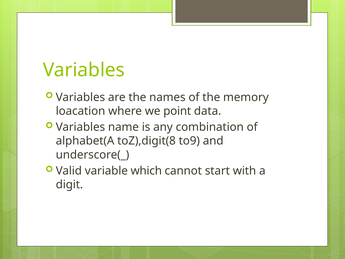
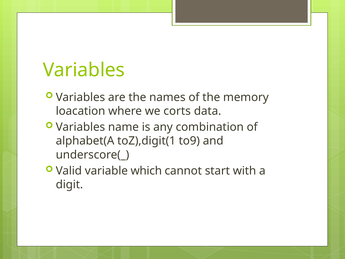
point: point -> corts
toZ),digit(8: toZ),digit(8 -> toZ),digit(1
